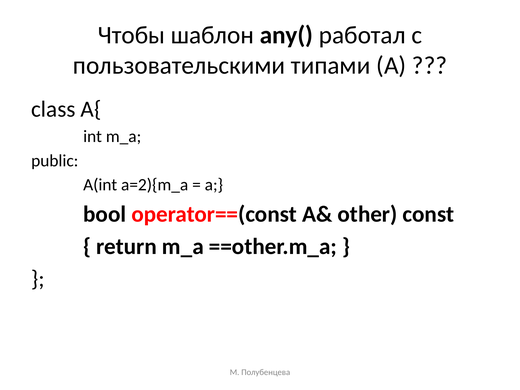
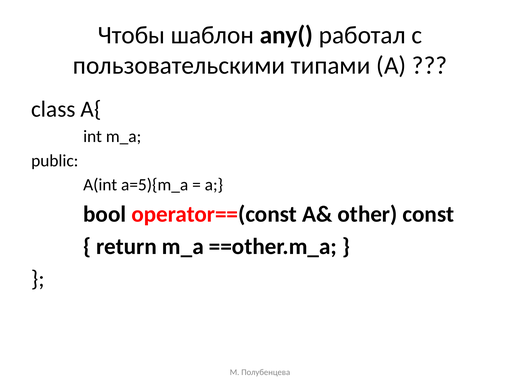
a=2){m_a: a=2){m_a -> a=5){m_a
